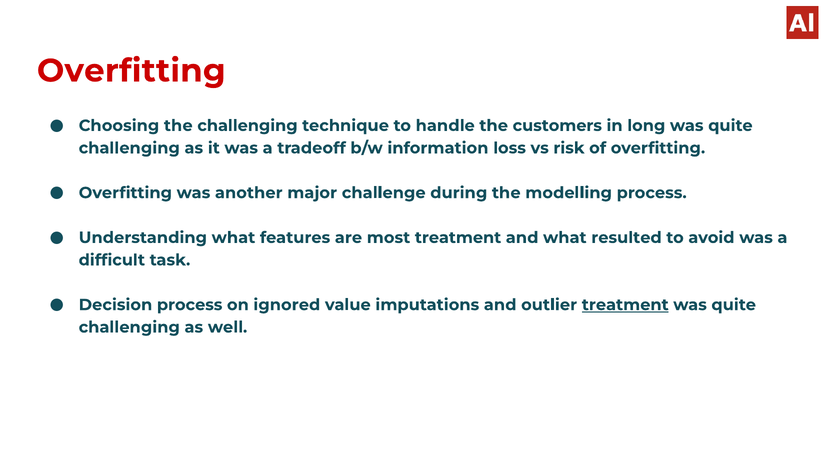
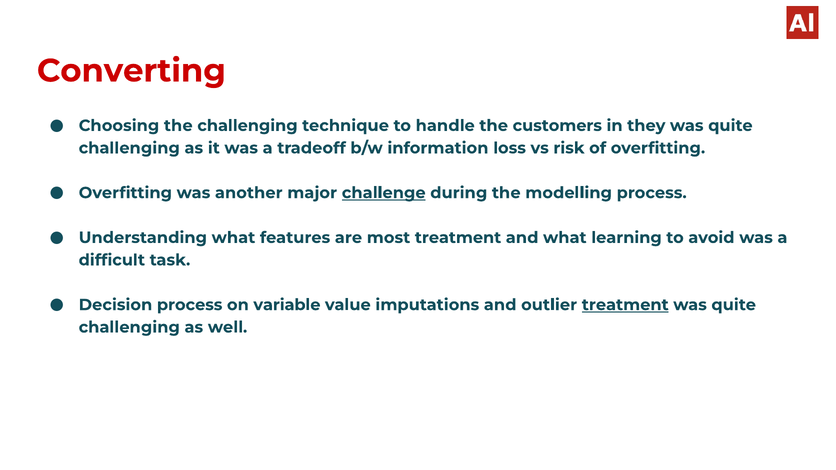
Overfitting at (131, 71): Overfitting -> Converting
long: long -> they
challenge underline: none -> present
resulted: resulted -> learning
ignored: ignored -> variable
